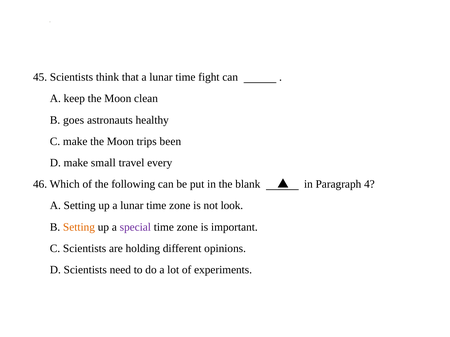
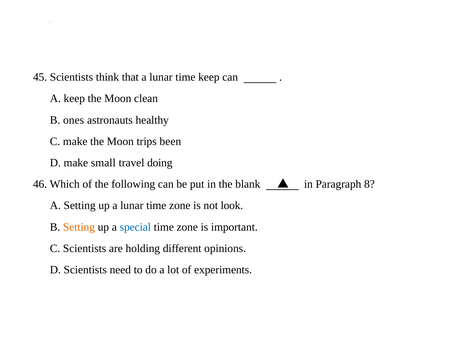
time fight: fight -> keep
goes: goes -> ones
every: every -> doing
4: 4 -> 8
special colour: purple -> blue
